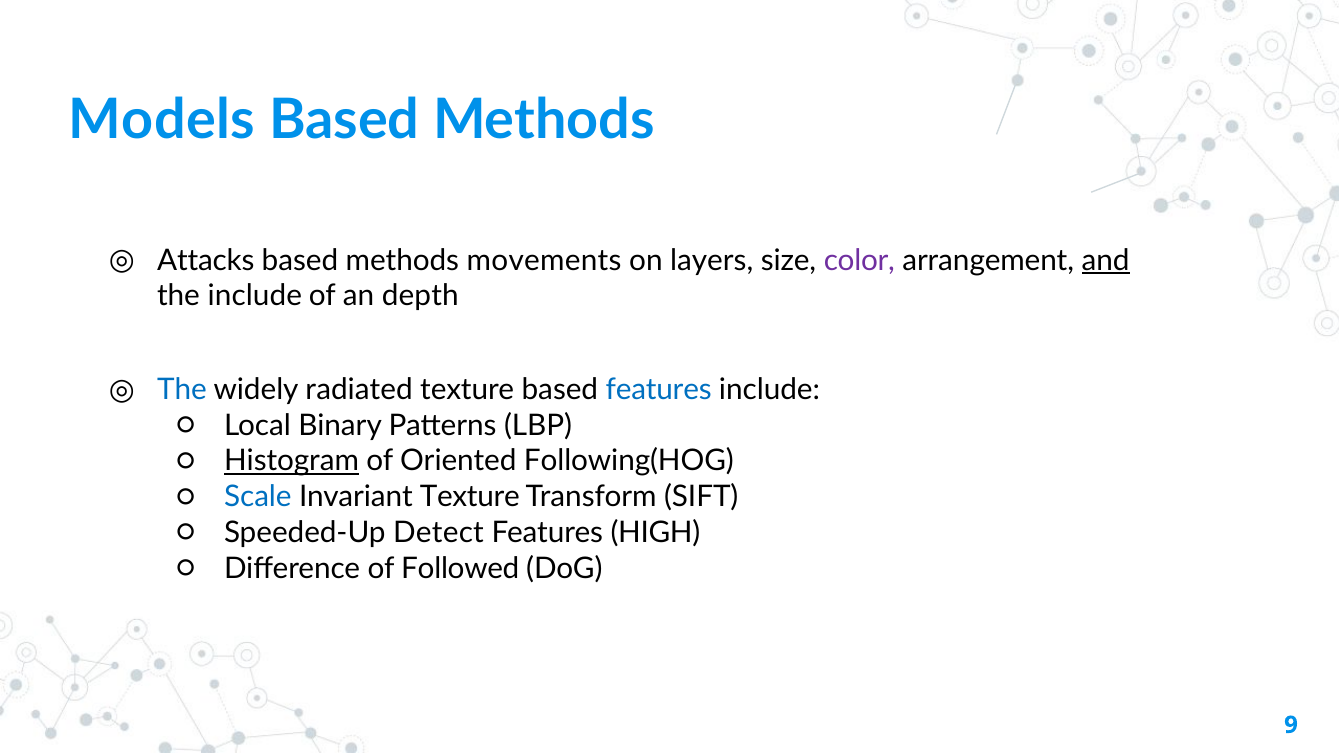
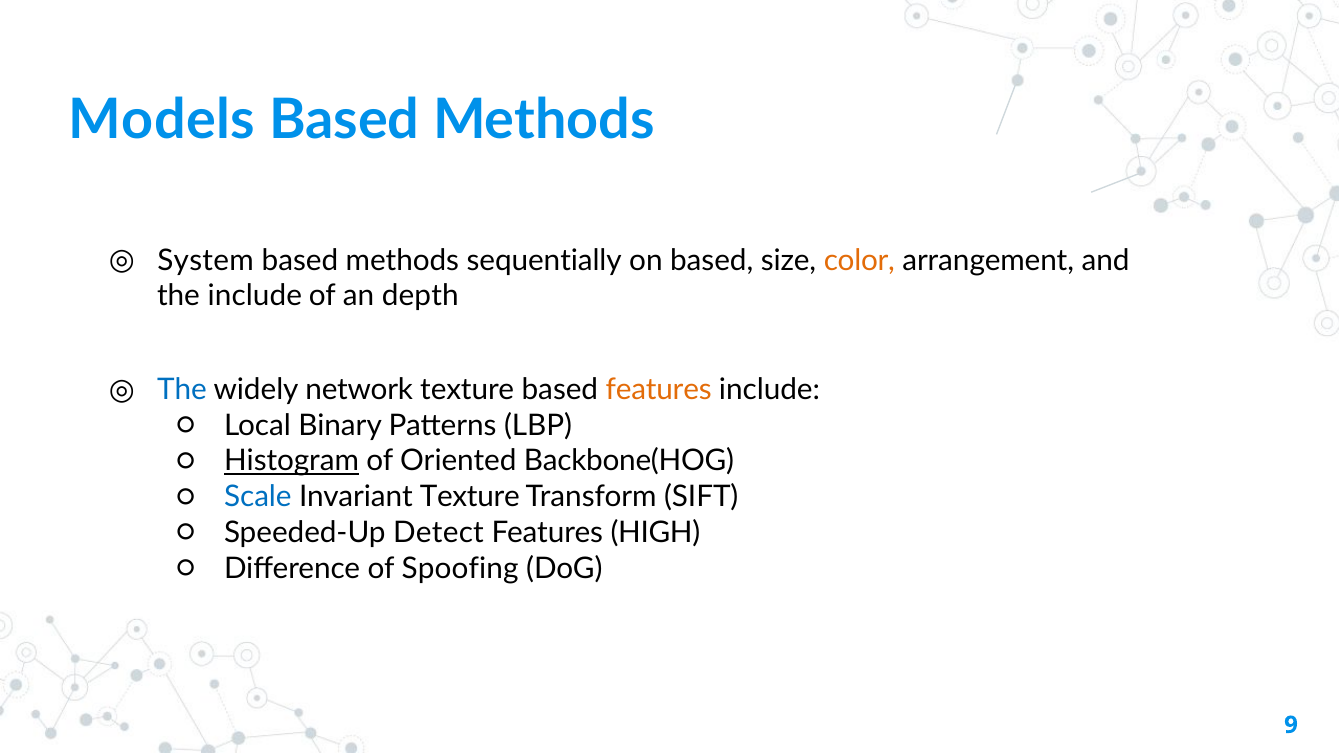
Attacks: Attacks -> System
movements: movements -> sequentially
on layers: layers -> based
color colour: purple -> orange
and underline: present -> none
radiated: radiated -> network
features at (659, 390) colour: blue -> orange
Following(HOG: Following(HOG -> Backbone(HOG
Followed: Followed -> Spoofing
